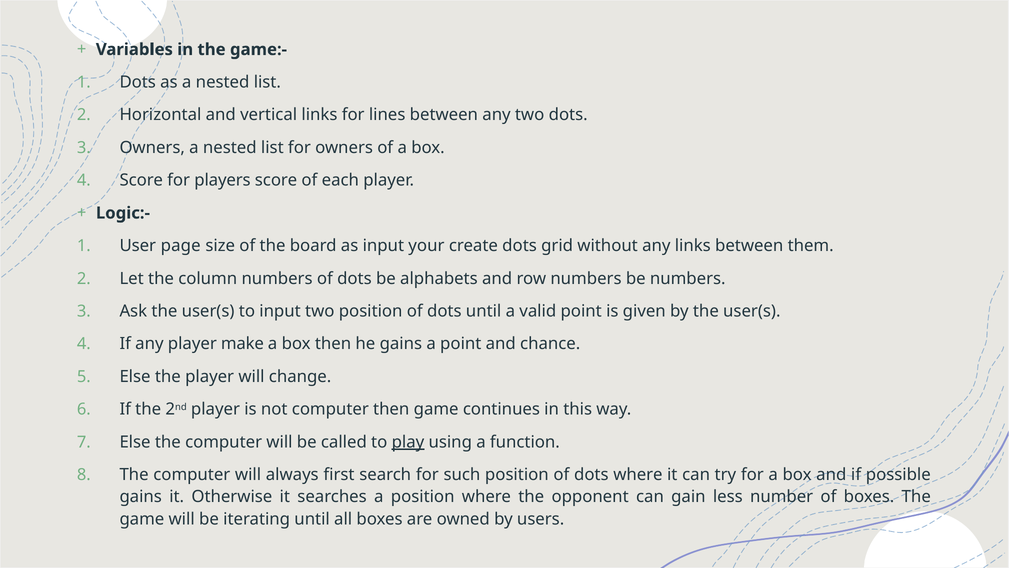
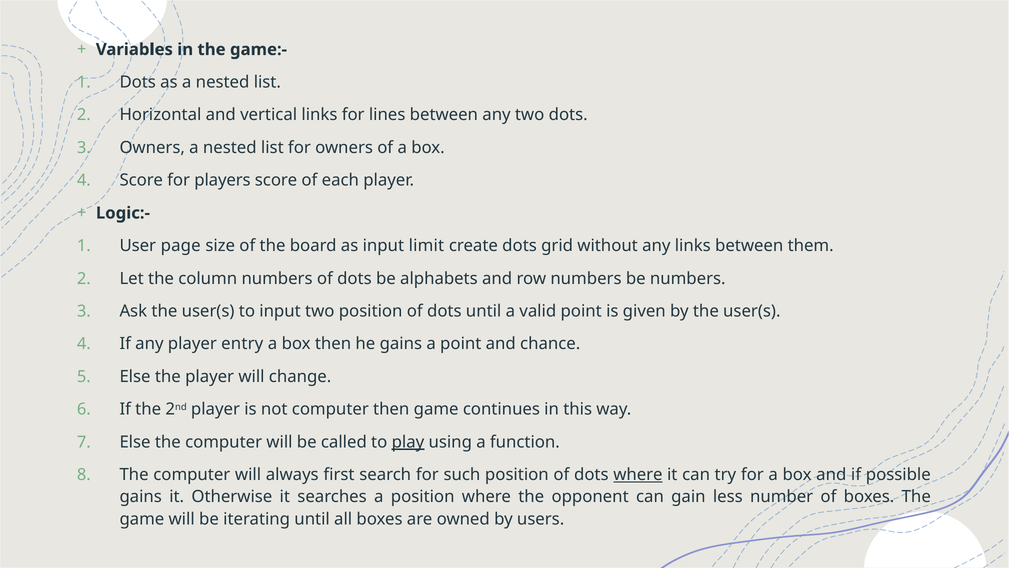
your: your -> limit
make: make -> entry
where at (638, 474) underline: none -> present
